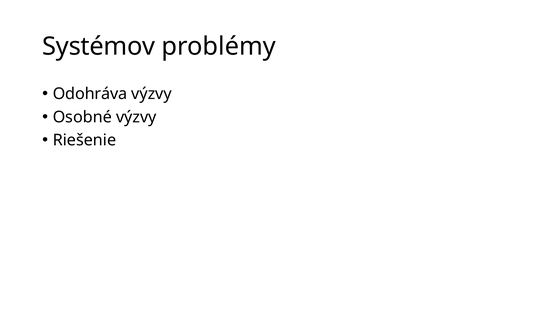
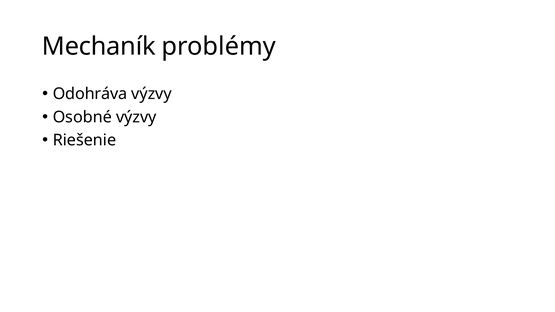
Systémov: Systémov -> Mechaník
